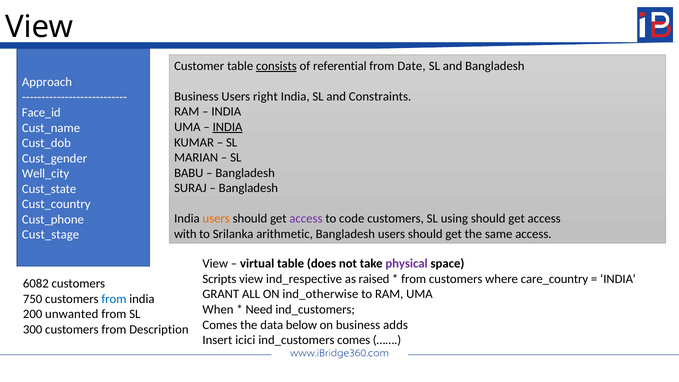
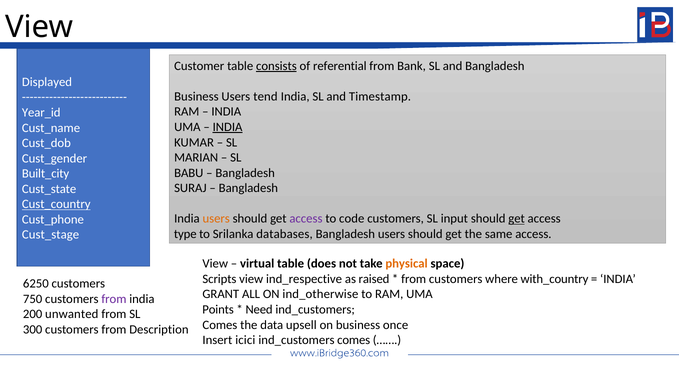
Date: Date -> Bank
Approach: Approach -> Displayed
right: right -> tend
Constraints: Constraints -> Timestamp
Face_id: Face_id -> Year_id
Well_city: Well_city -> Built_city
Cust_country underline: none -> present
using: using -> input
get at (517, 219) underline: none -> present
with: with -> type
arithmetic: arithmetic -> databases
physical colour: purple -> orange
care_country: care_country -> with_country
6082: 6082 -> 6250
from at (114, 299) colour: blue -> purple
When: When -> Points
below: below -> upsell
adds: adds -> once
